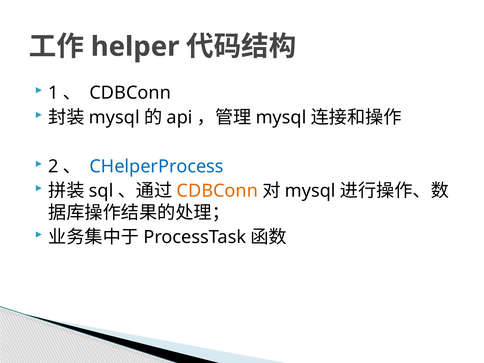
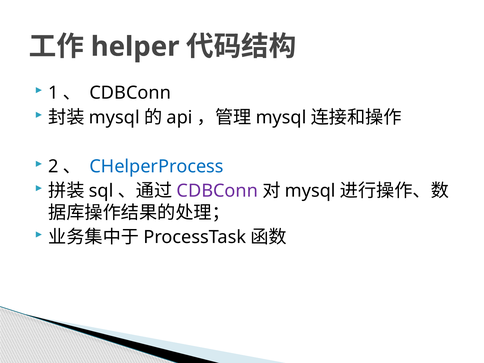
CDBConn at (217, 191) colour: orange -> purple
